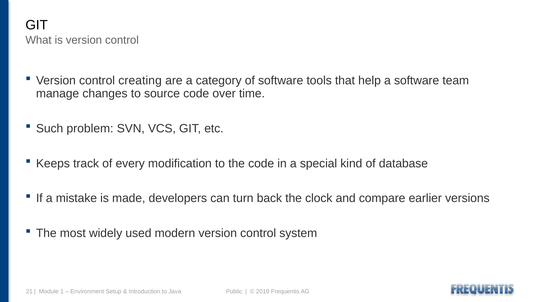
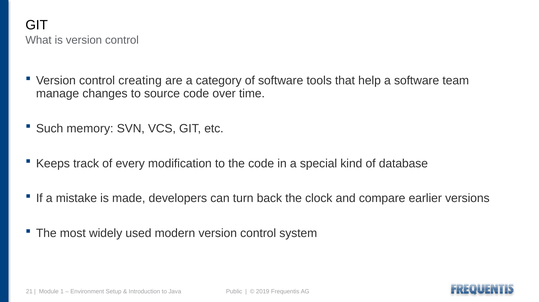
problem: problem -> memory
